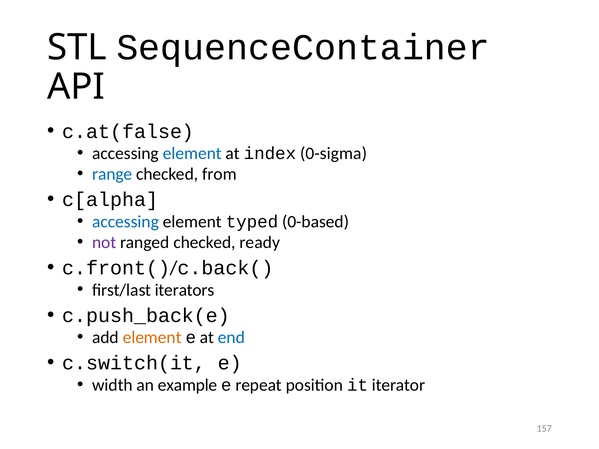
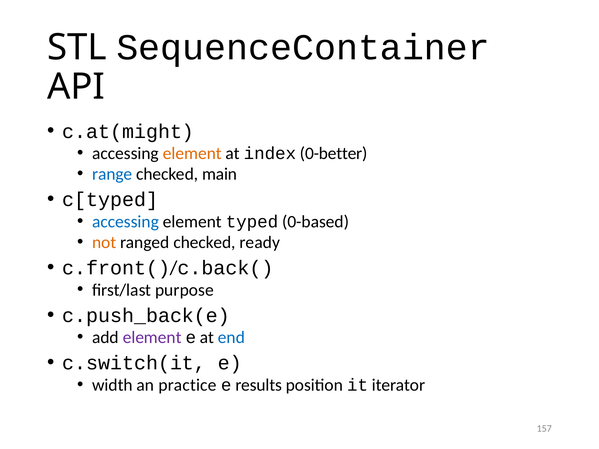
c.at(false: c.at(false -> c.at(might
element at (192, 154) colour: blue -> orange
0-sigma: 0-sigma -> 0-better
from: from -> main
c[alpha: c[alpha -> c[typed
not colour: purple -> orange
iterators: iterators -> purpose
element at (152, 338) colour: orange -> purple
example: example -> practice
repeat: repeat -> results
